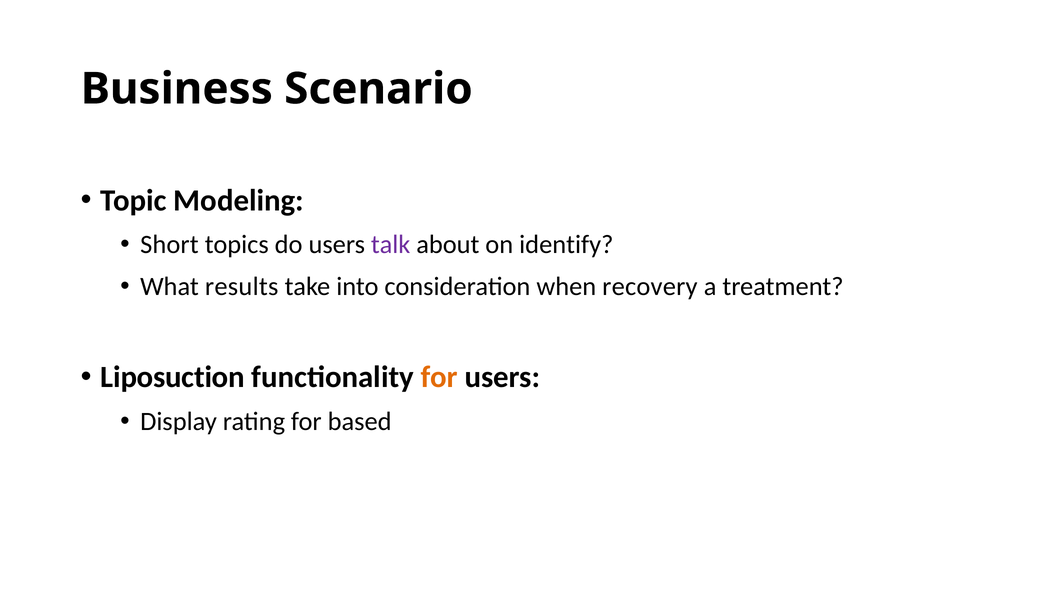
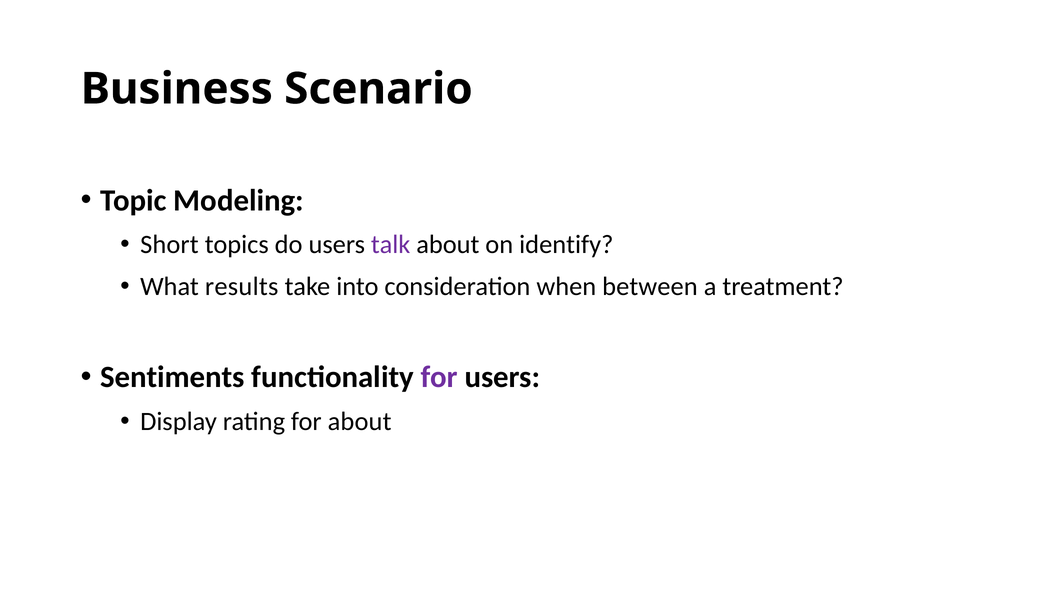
recovery: recovery -> between
Liposuction: Liposuction -> Sentiments
for at (439, 377) colour: orange -> purple
for based: based -> about
